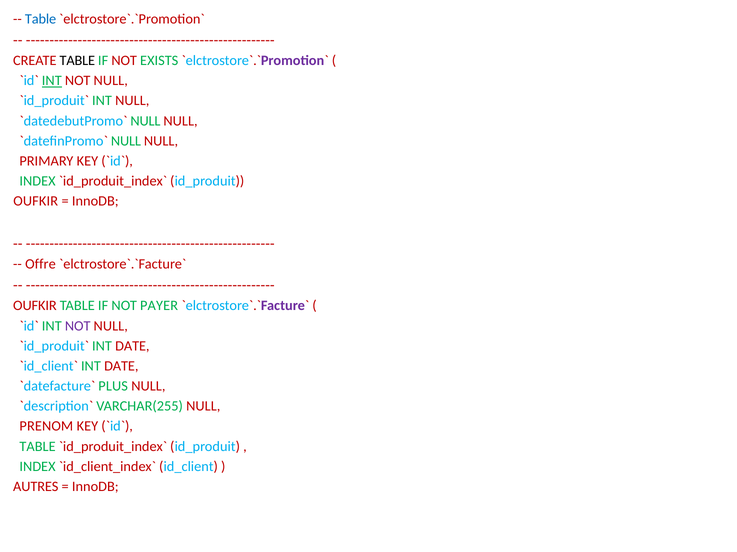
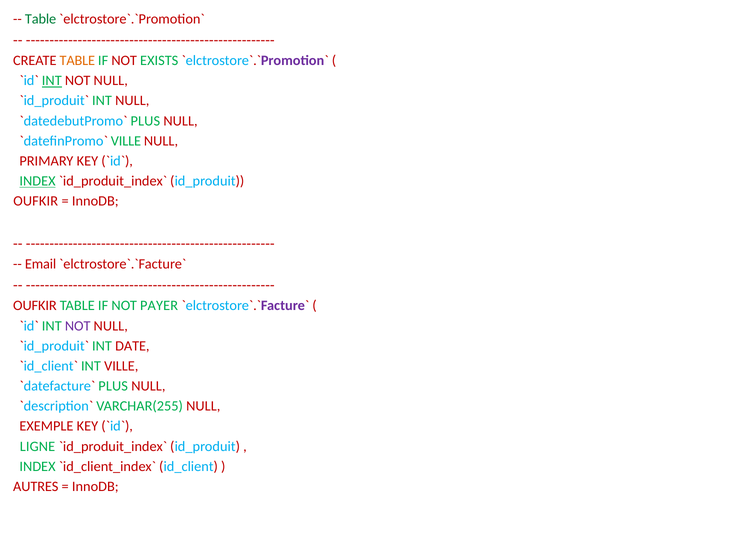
Table at (41, 19) colour: blue -> green
TABLE at (77, 61) colour: black -> orange
NULL at (145, 121): NULL -> PLUS
NULL at (126, 141): NULL -> VILLE
INDEX at (38, 181) underline: none -> present
Offre: Offre -> Email
DATE at (121, 366): DATE -> VILLE
PRENOM: PRENOM -> EXEMPLE
TABLE at (38, 447): TABLE -> LIGNE
